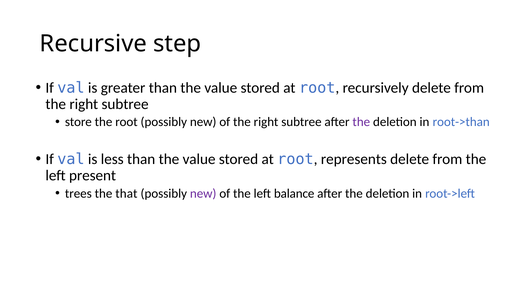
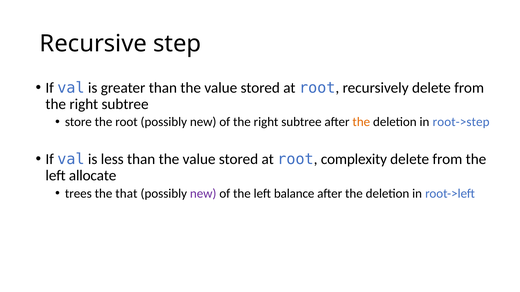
the at (361, 122) colour: purple -> orange
root->than: root->than -> root->step
represents: represents -> complexity
present: present -> allocate
